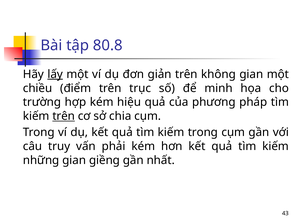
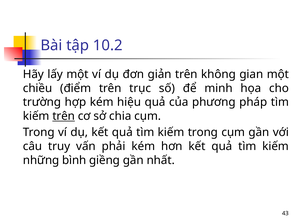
80.8: 80.8 -> 10.2
lấy underline: present -> none
những gian: gian -> bình
